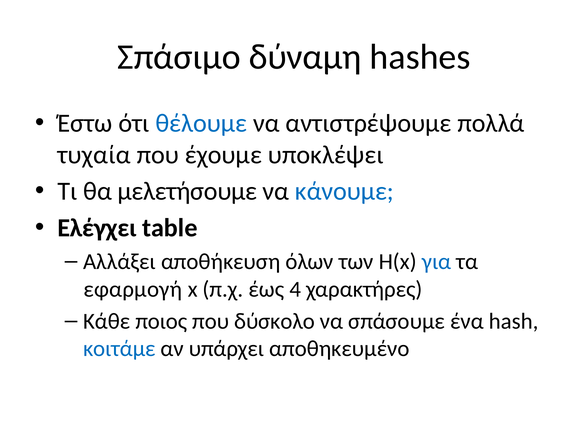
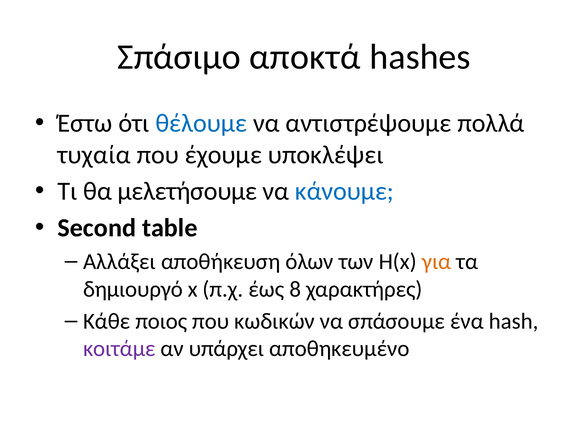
δύναμη: δύναμη -> αποκτά
Ελέγχει: Ελέγχει -> Second
για colour: blue -> orange
εφαρμογή: εφαρμογή -> δημιουργό
4: 4 -> 8
δύσκολο: δύσκολο -> κωδικών
κοιτάμε colour: blue -> purple
